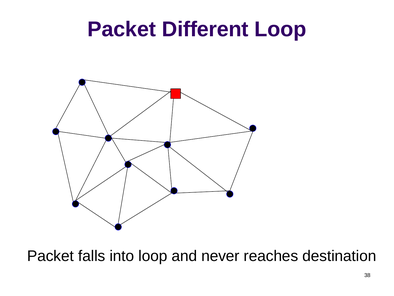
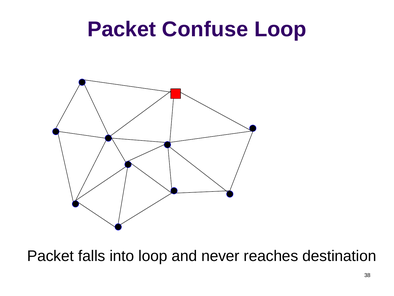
Different: Different -> Confuse
